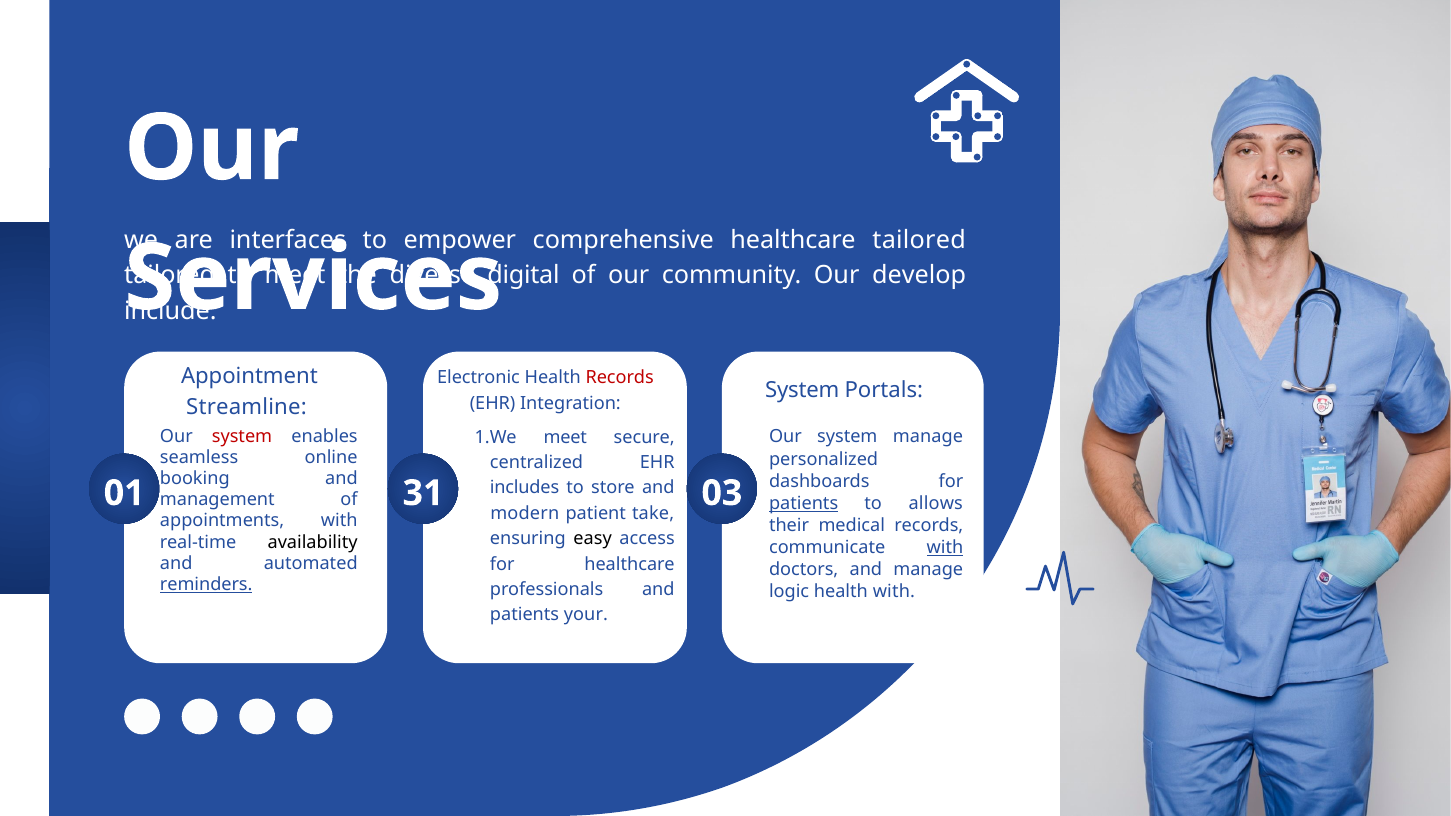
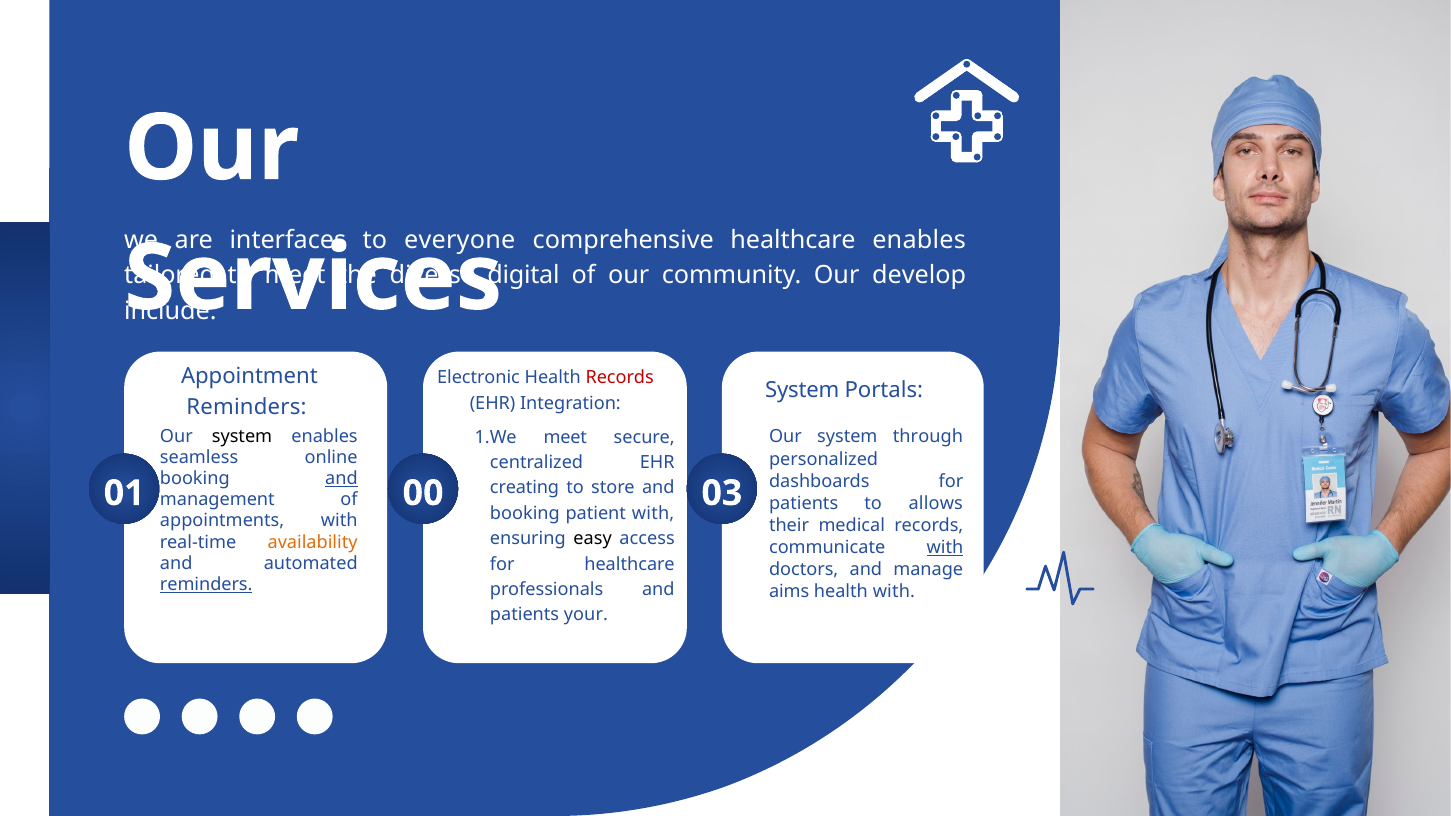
empower: empower -> everyone
healthcare tailored: tailored -> enables
Streamline at (246, 408): Streamline -> Reminders
system at (242, 436) colour: red -> black
system manage: manage -> through
and at (341, 479) underline: none -> present
includes: includes -> creating
31: 31 -> 00
patients at (804, 503) underline: present -> none
modern at (525, 513): modern -> booking
patient take: take -> with
availability colour: black -> orange
logic: logic -> aims
